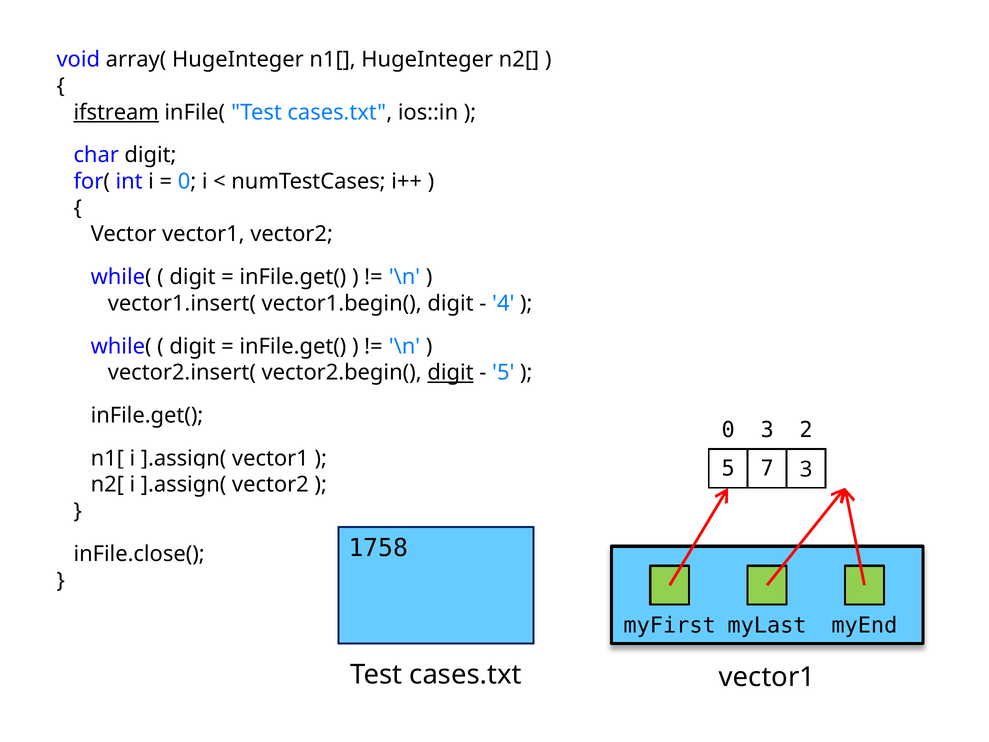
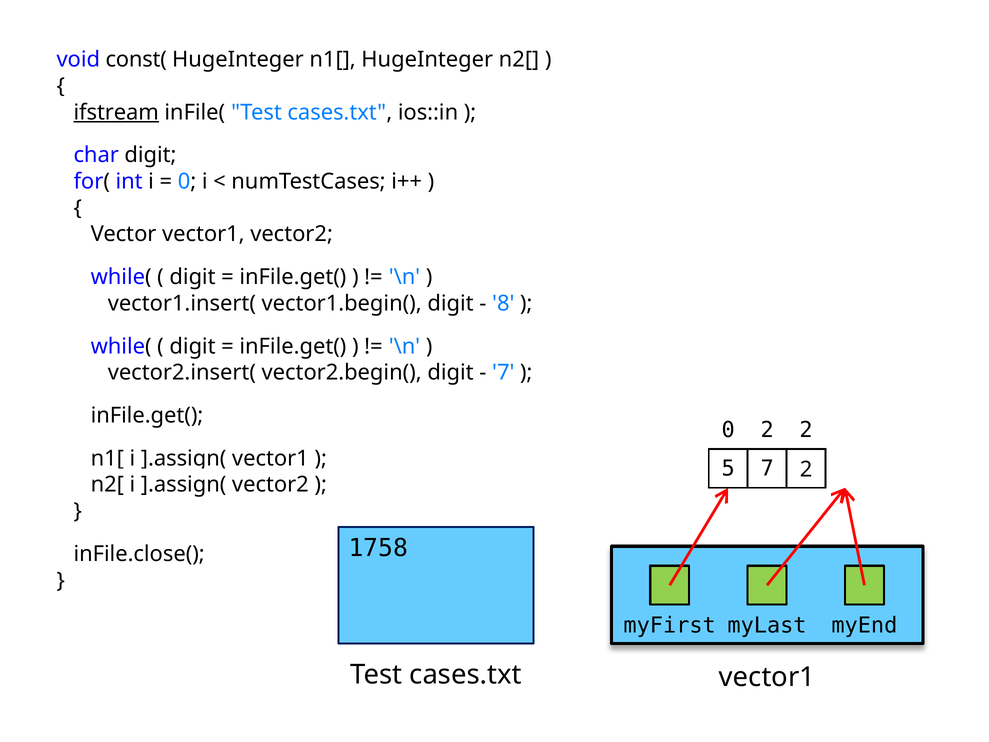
array(: array( -> const(
4: 4 -> 8
digit at (451, 373) underline: present -> none
5 at (503, 373): 5 -> 7
0 3: 3 -> 2
7 3: 3 -> 2
